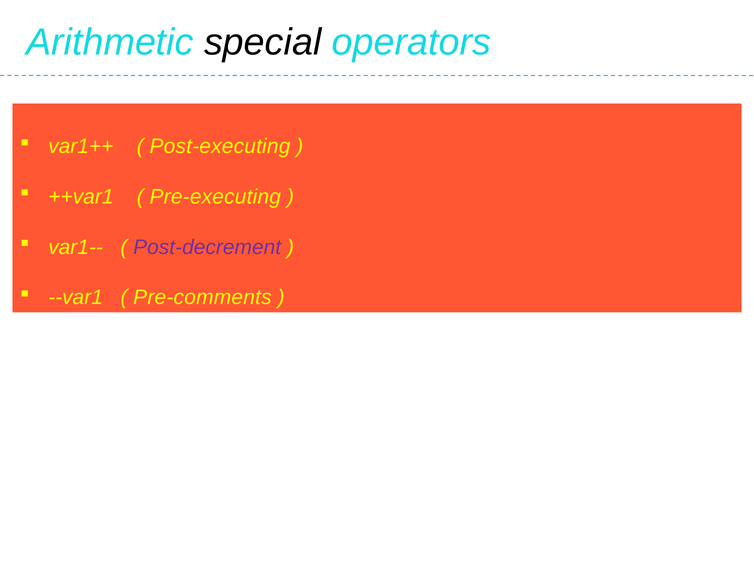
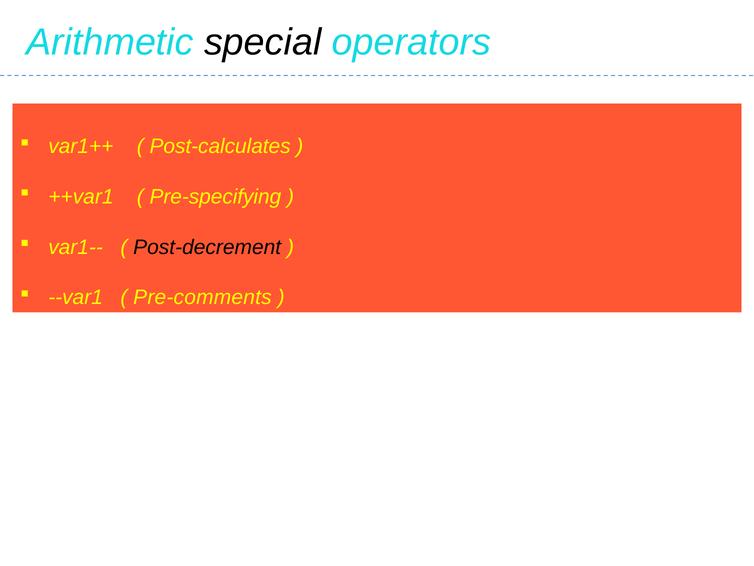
Post-executing: Post-executing -> Post-calculates
Pre-executing: Pre-executing -> Pre-specifying
Post-decrement colour: purple -> black
